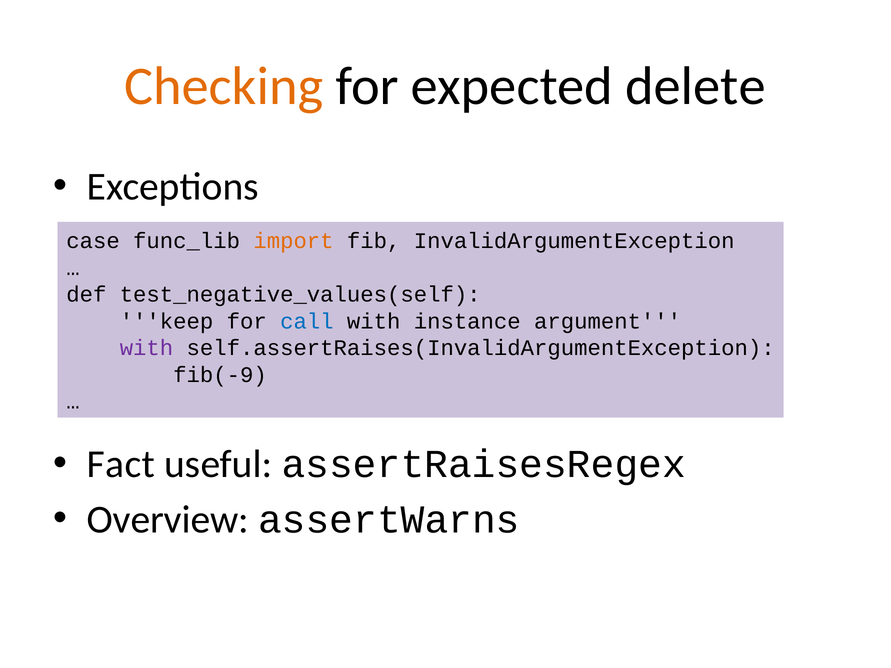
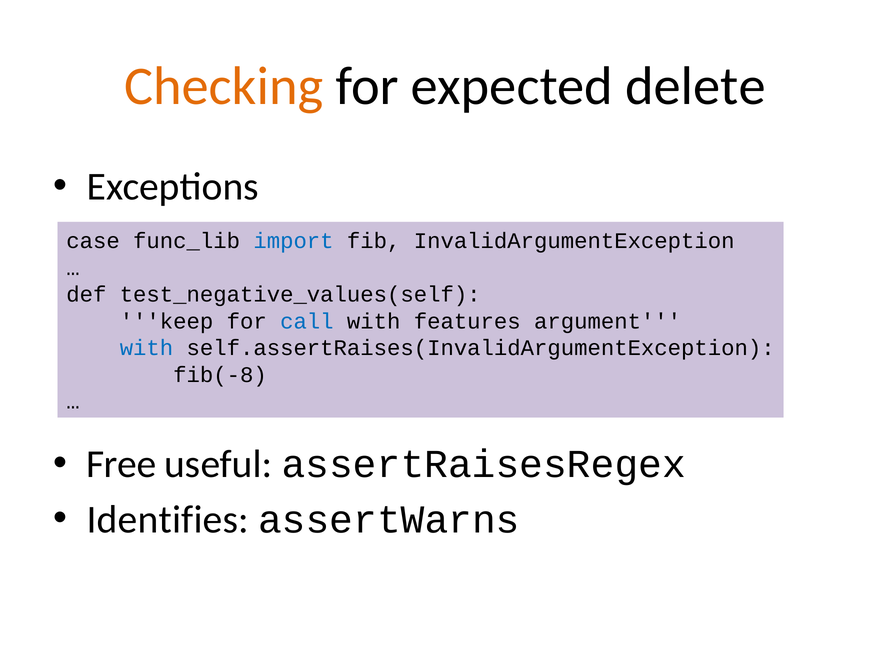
import colour: orange -> blue
instance: instance -> features
with at (146, 348) colour: purple -> blue
fib(-9: fib(-9 -> fib(-8
Fact: Fact -> Free
Overview: Overview -> Identifies
